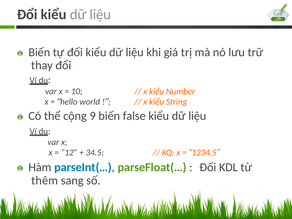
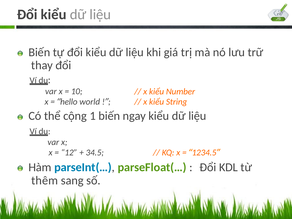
9: 9 -> 1
false: false -> ngay
